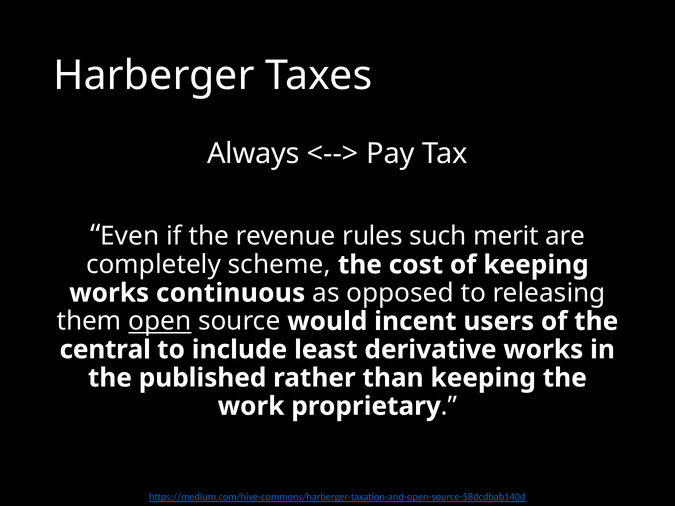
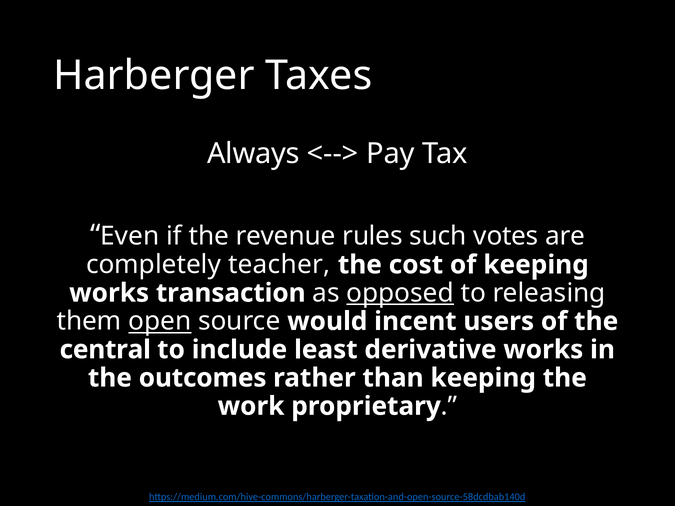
merit: merit -> votes
scheme: scheme -> teacher
continuous: continuous -> transaction
opposed underline: none -> present
published: published -> outcomes
